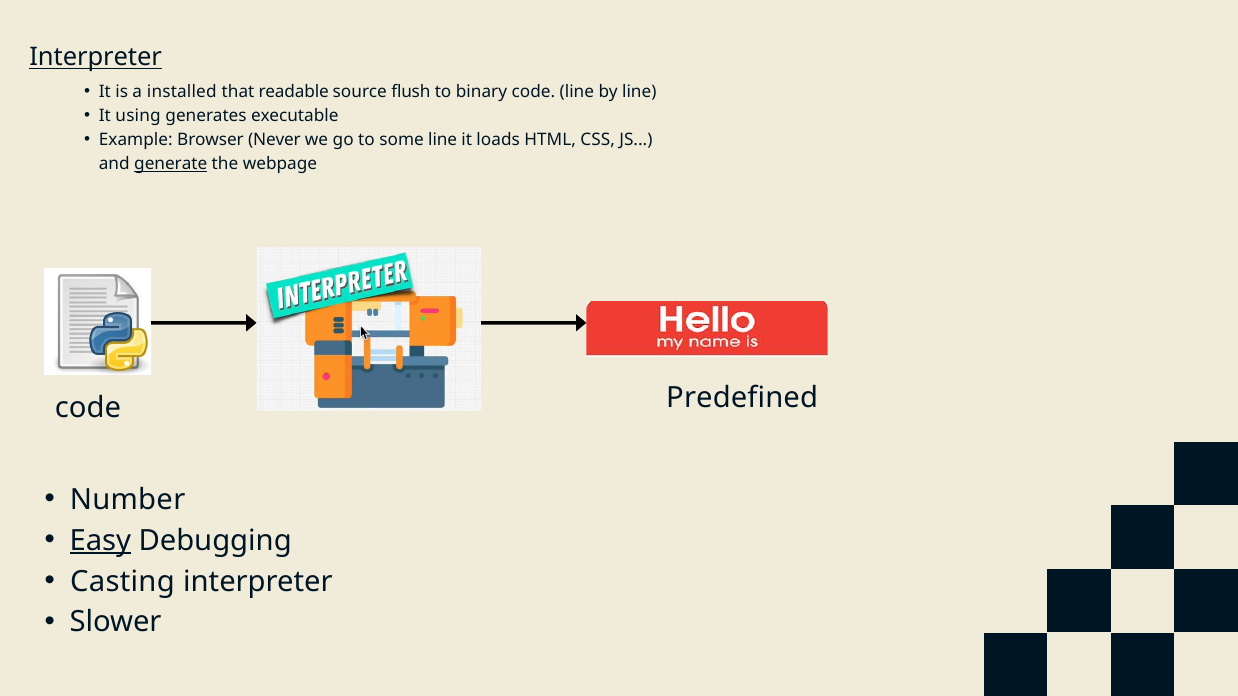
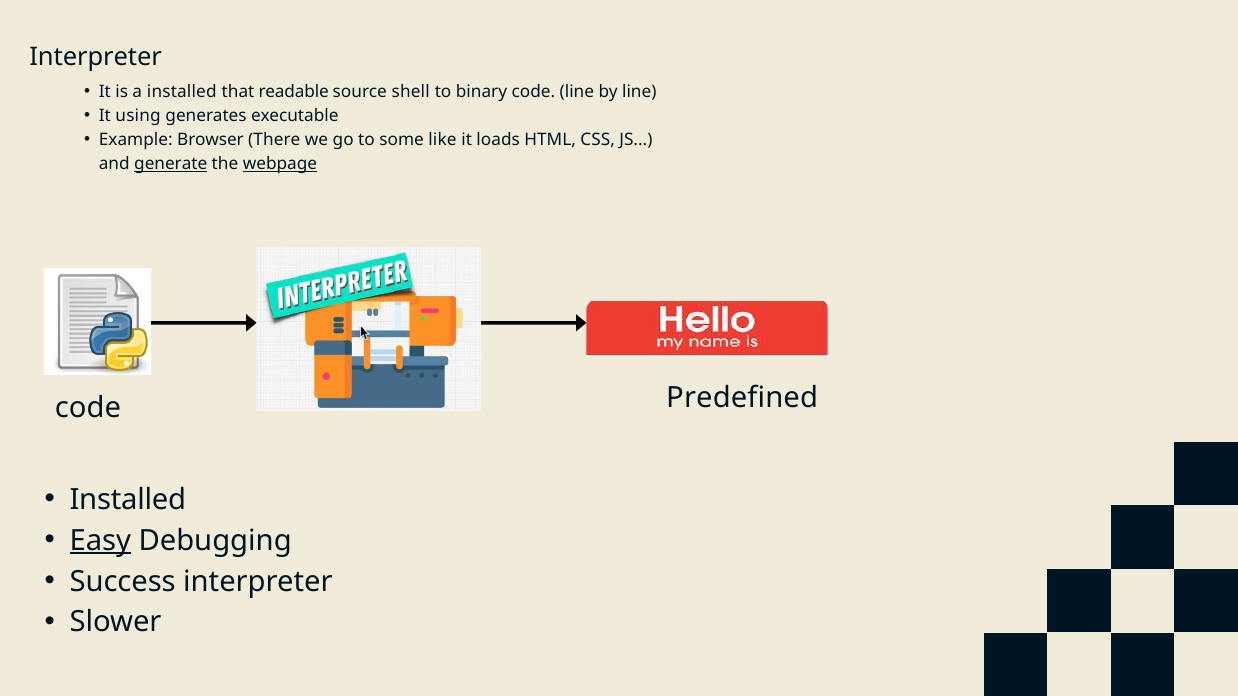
Interpreter at (96, 57) underline: present -> none
flush: flush -> shell
Never: Never -> There
some line: line -> like
webpage underline: none -> present
Number at (128, 500): Number -> Installed
Casting: Casting -> Success
